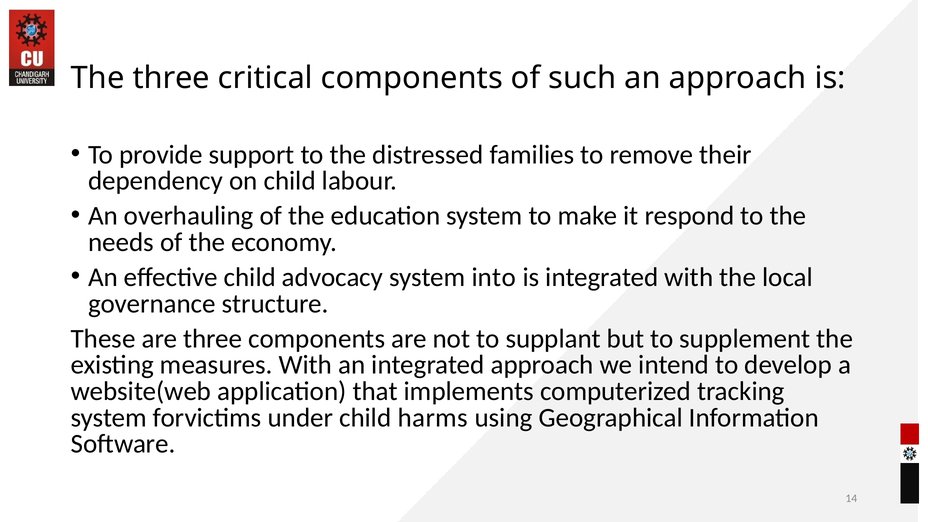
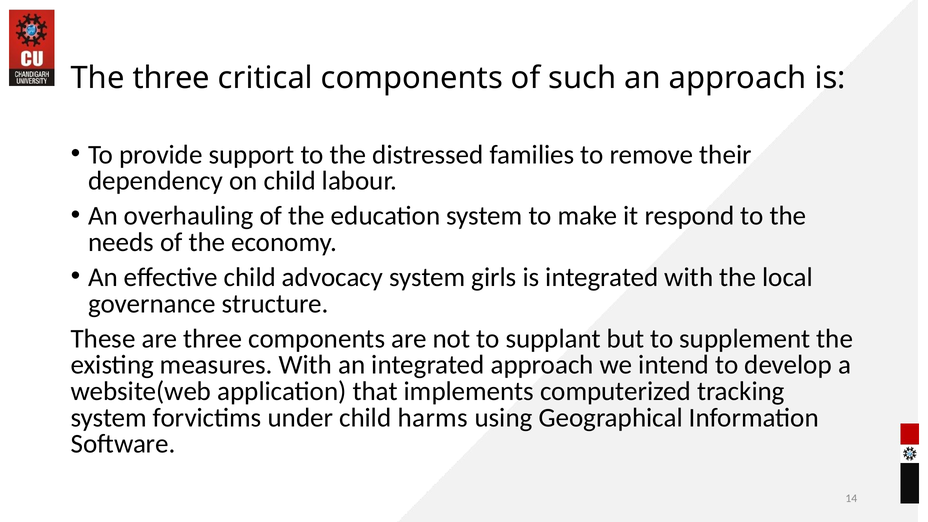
into: into -> girls
